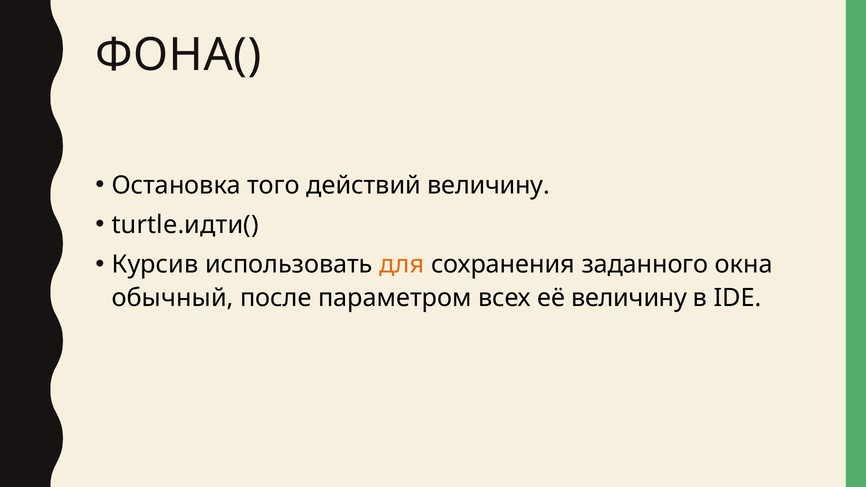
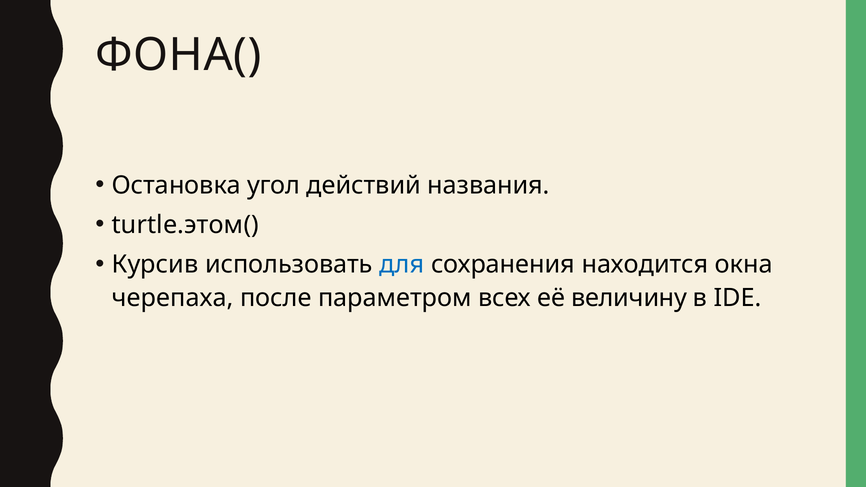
того: того -> угол
действий величину: величину -> названия
turtle.идти(: turtle.идти( -> turtle.этом(
для colour: orange -> blue
заданного: заданного -> находится
обычный: обычный -> черепаха
